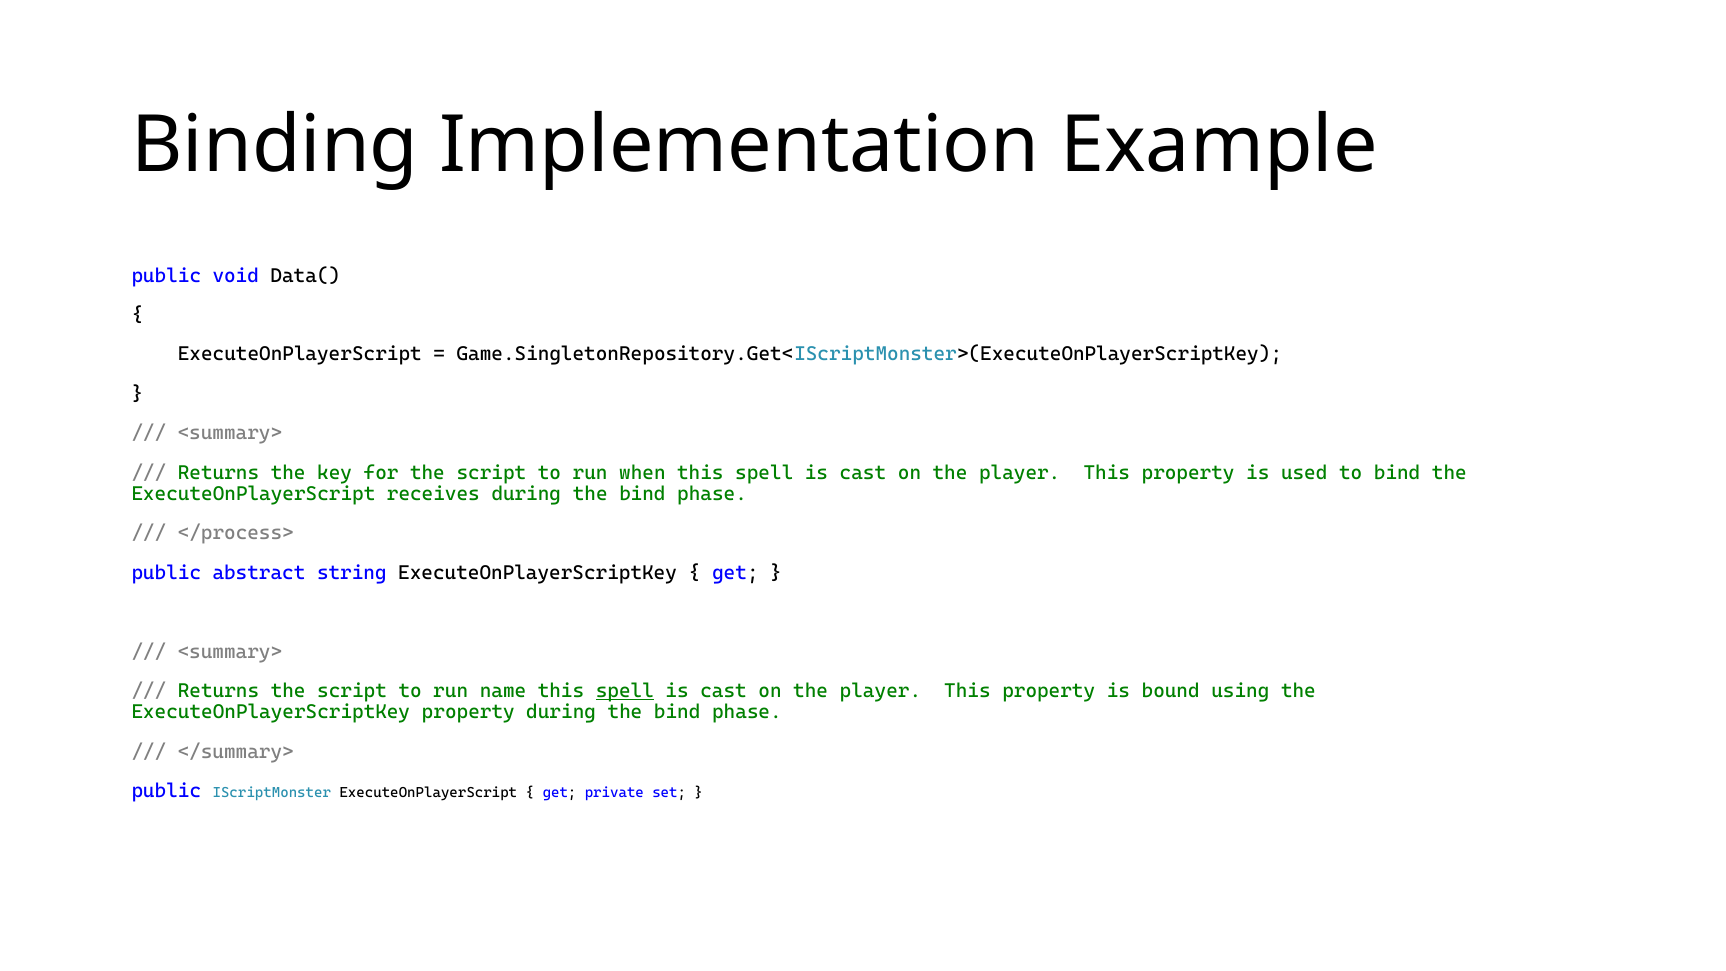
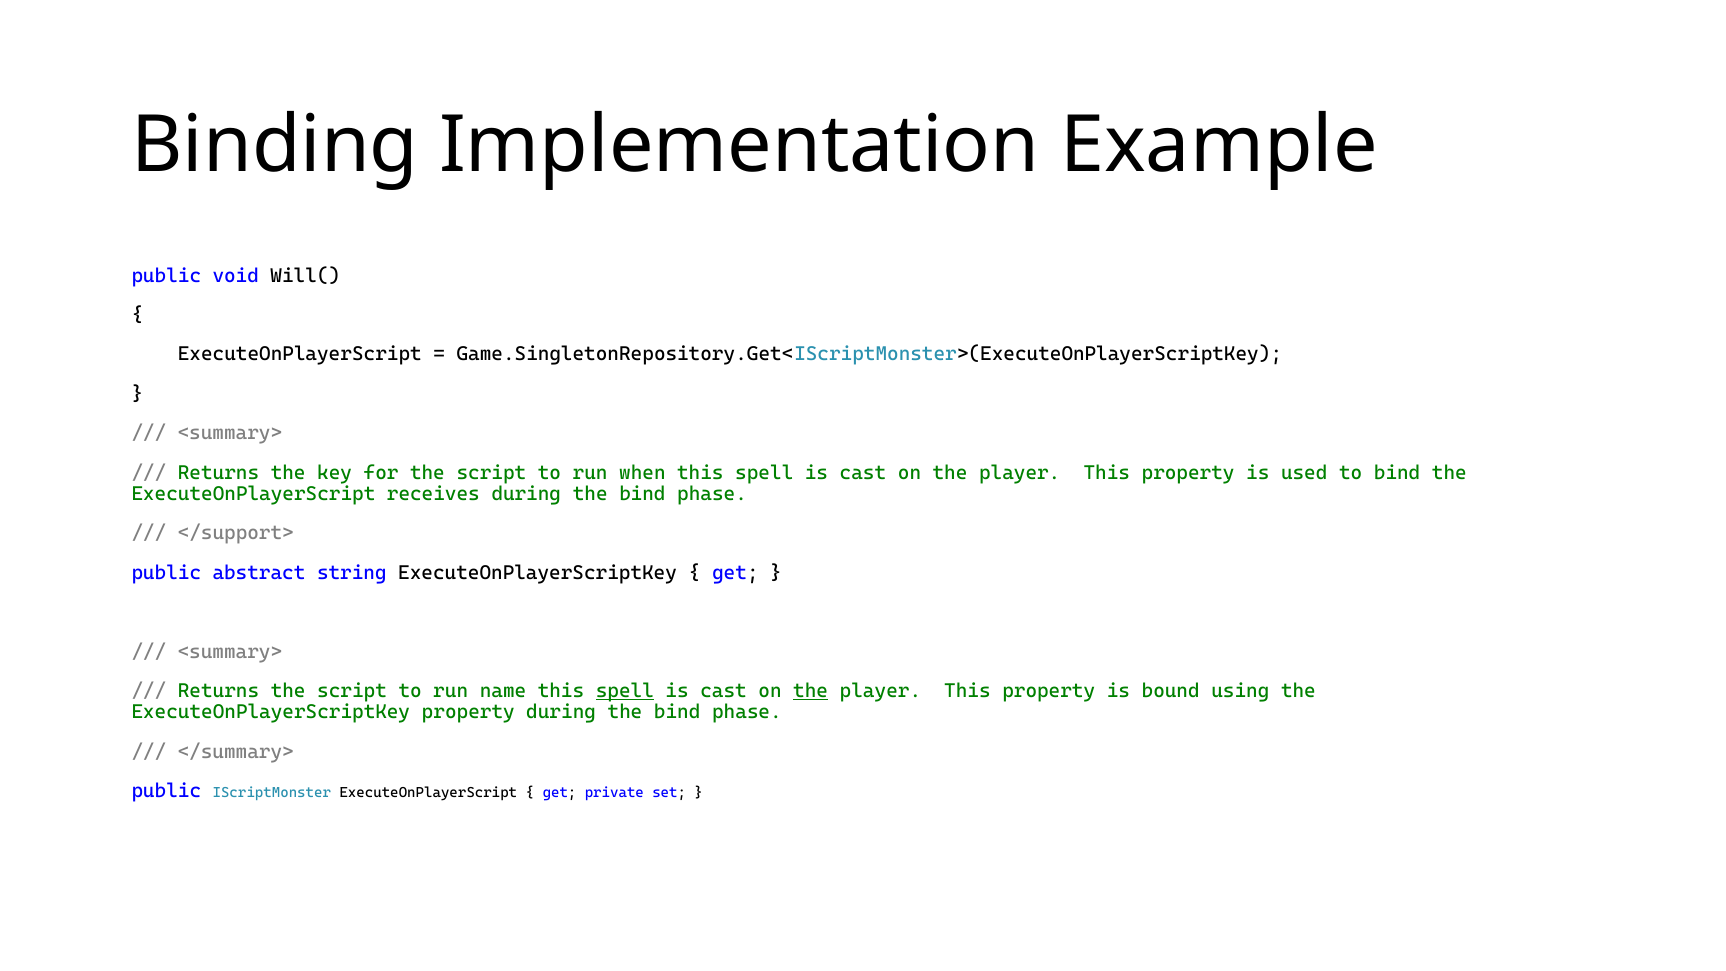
Data(: Data( -> Will(
</process>: </process> -> </support>
the at (811, 691) underline: none -> present
